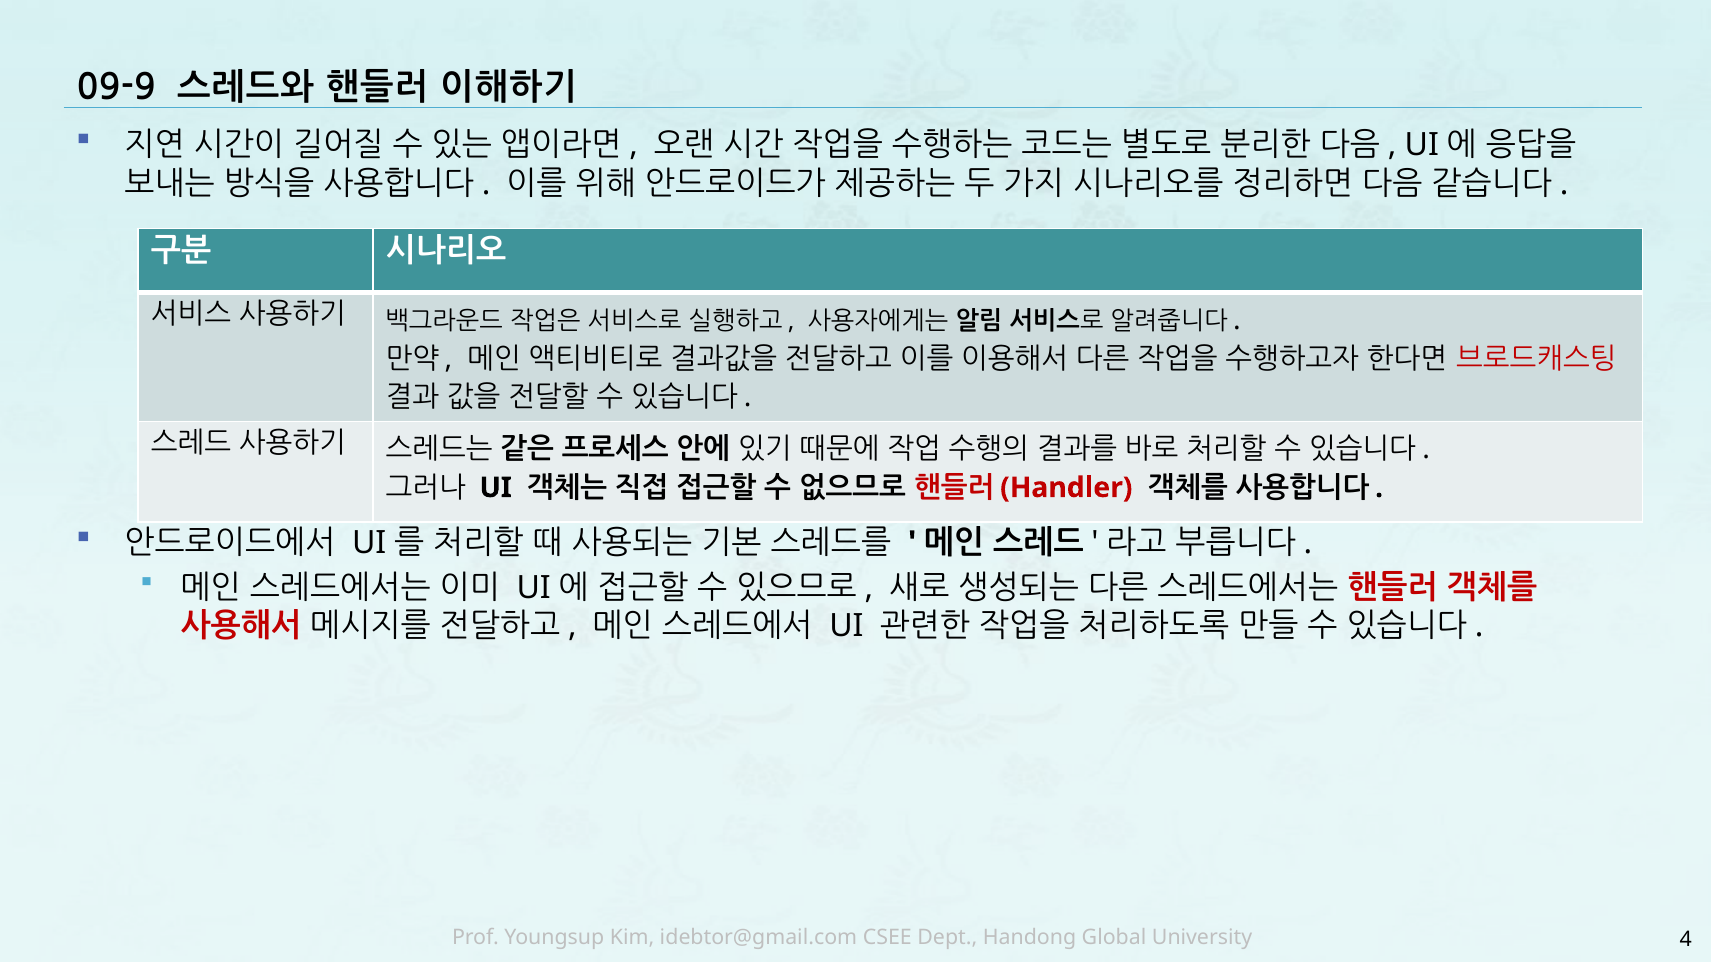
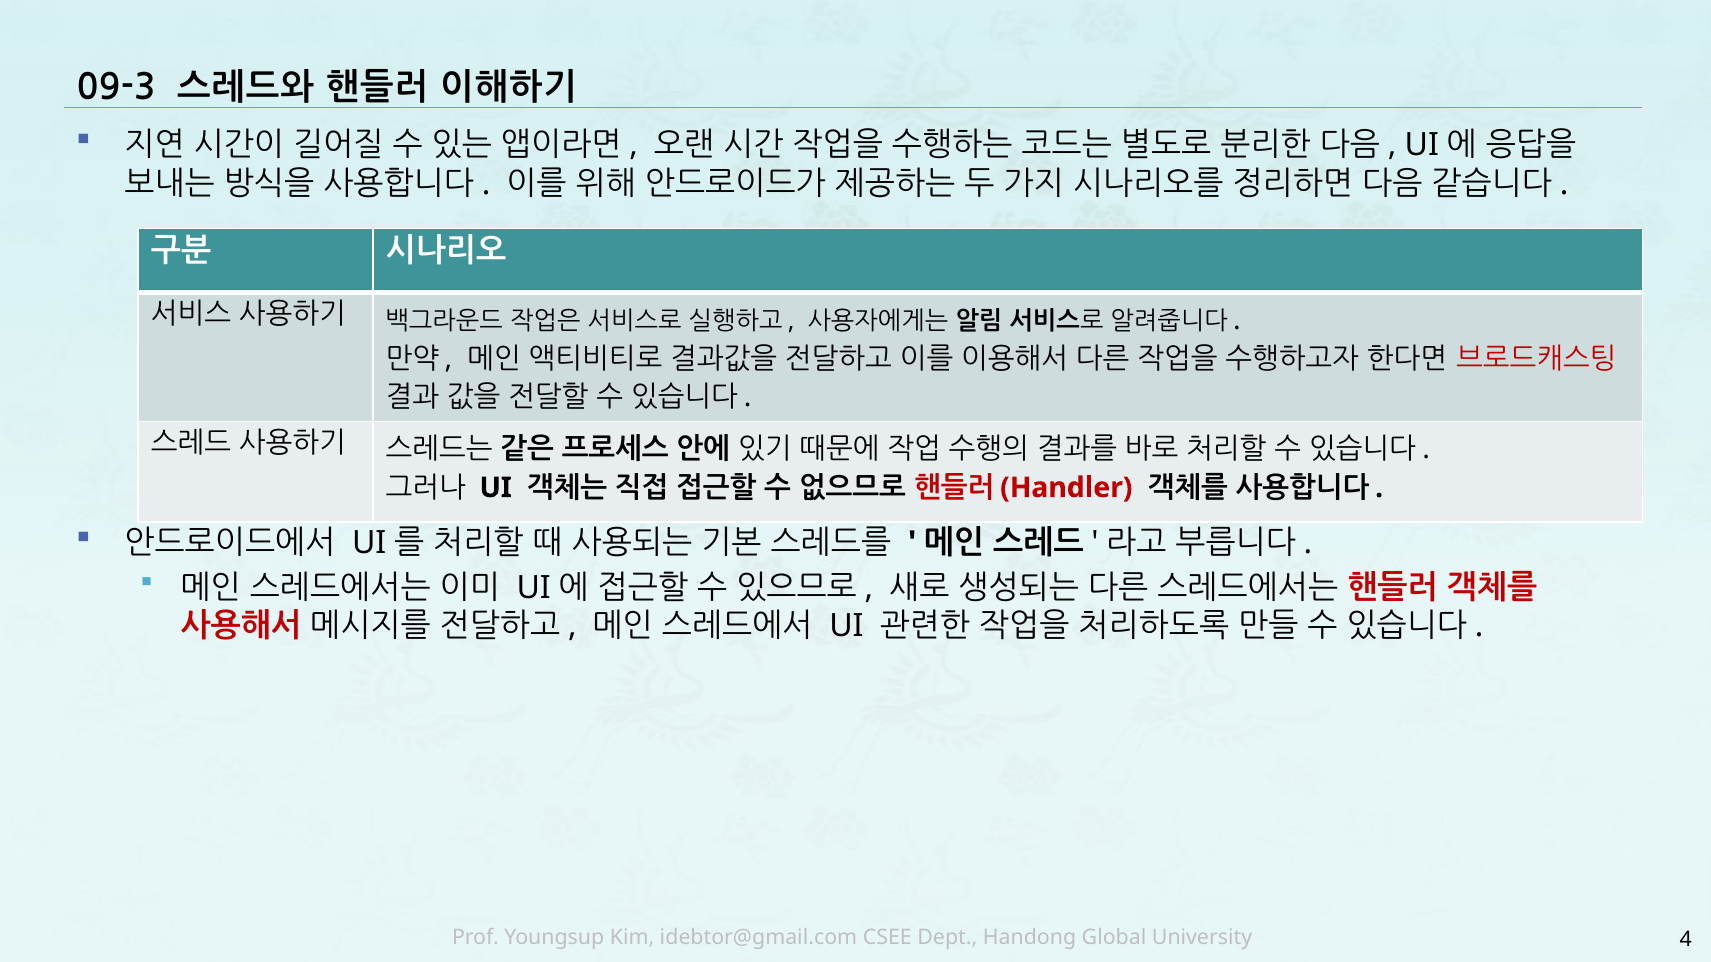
09-9: 09-9 -> 09-3
